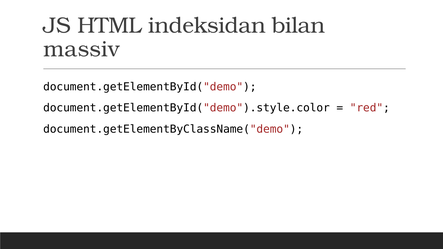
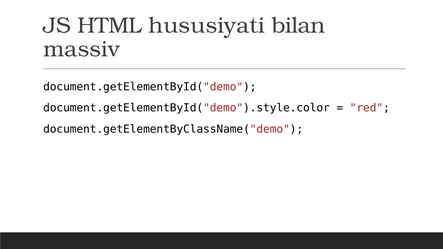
indeksidan: indeksidan -> hususiyati
